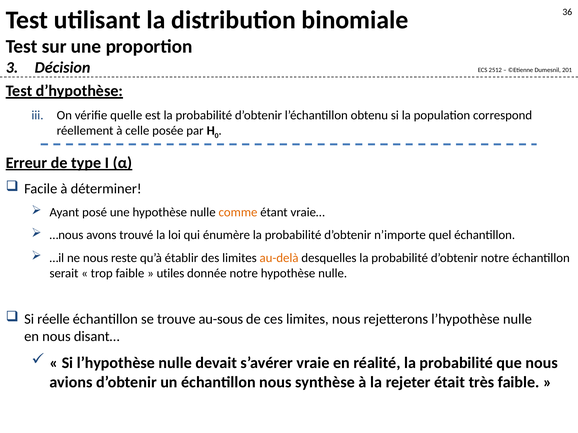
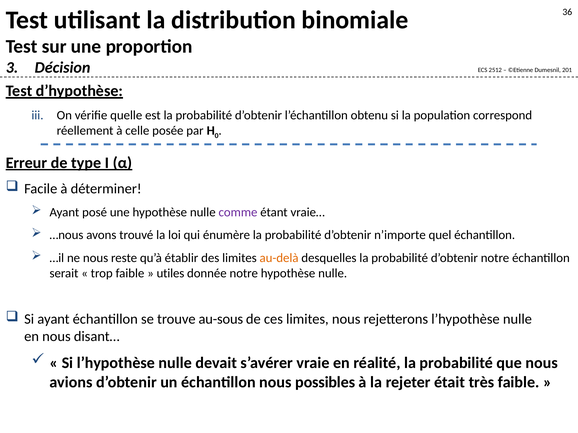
comme colour: orange -> purple
Si réelle: réelle -> ayant
synthèse: synthèse -> possibles
